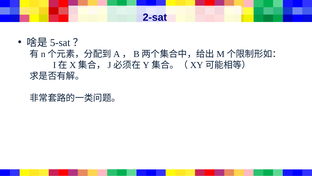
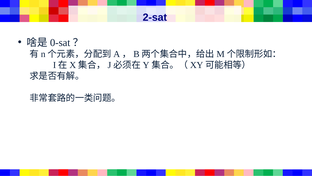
5-sat: 5-sat -> 0-sat
